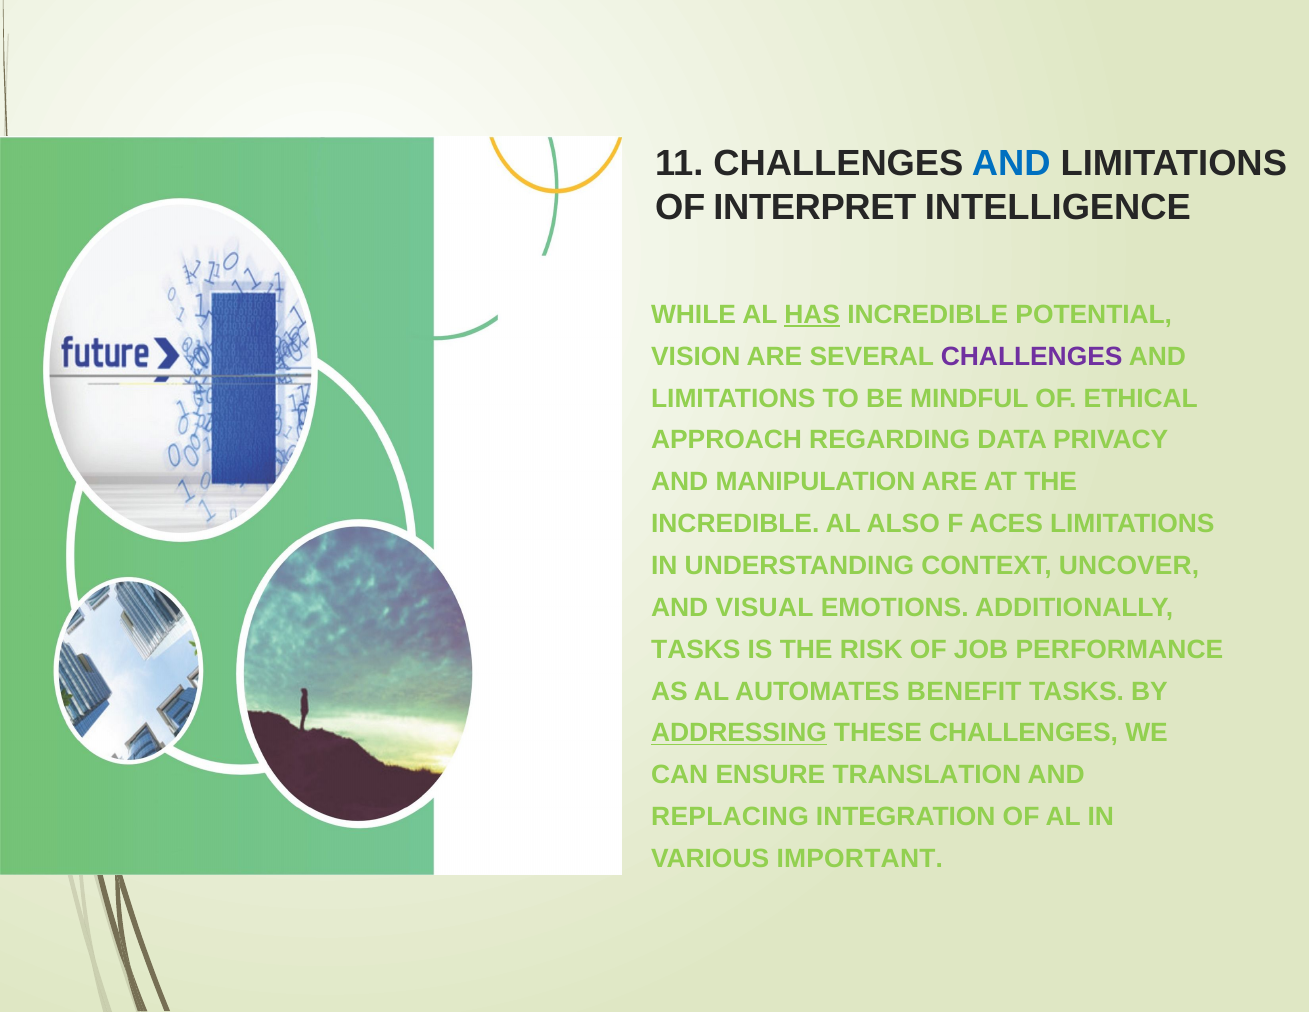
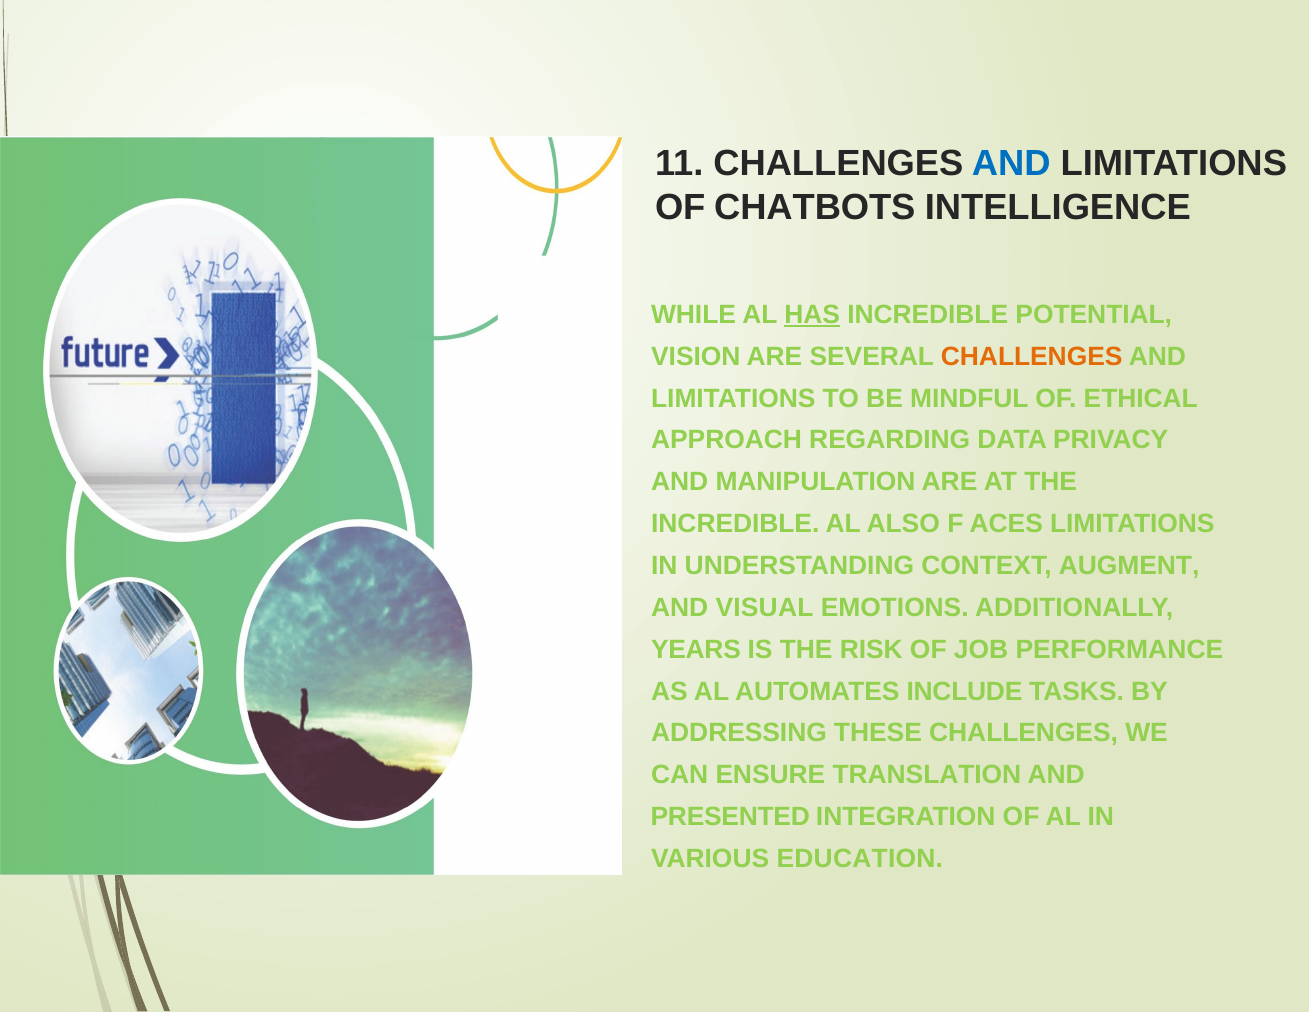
INTERPRET: INTERPRET -> CHATBOTS
CHALLENGES at (1032, 356) colour: purple -> orange
UNCOVER: UNCOVER -> AUGMENT
TASKS at (696, 649): TASKS -> YEARS
BENEFIT: BENEFIT -> INCLUDE
ADDRESSING underline: present -> none
REPLACING: REPLACING -> PRESENTED
IMPORTANT: IMPORTANT -> EDUCATION
